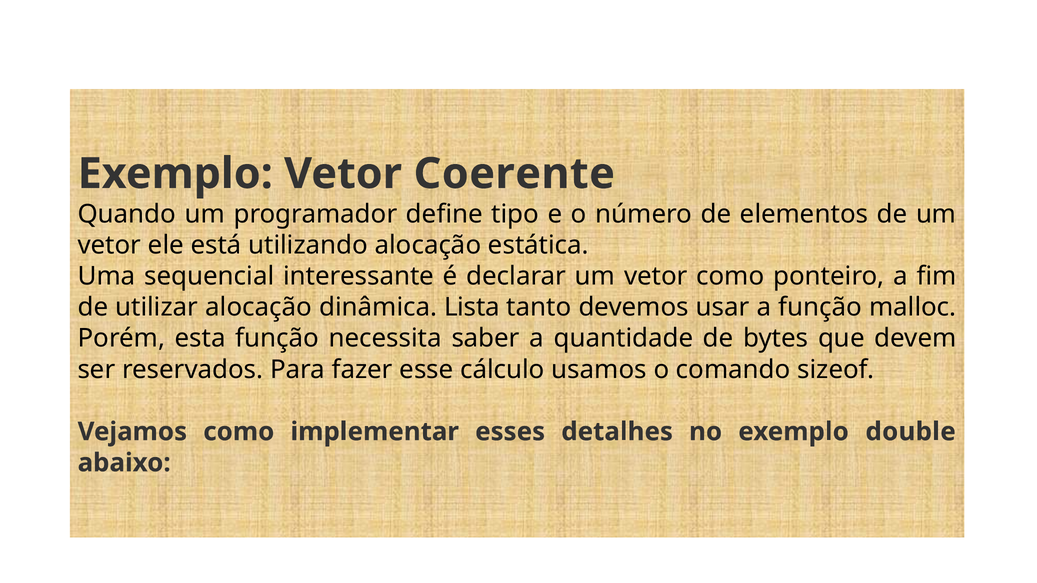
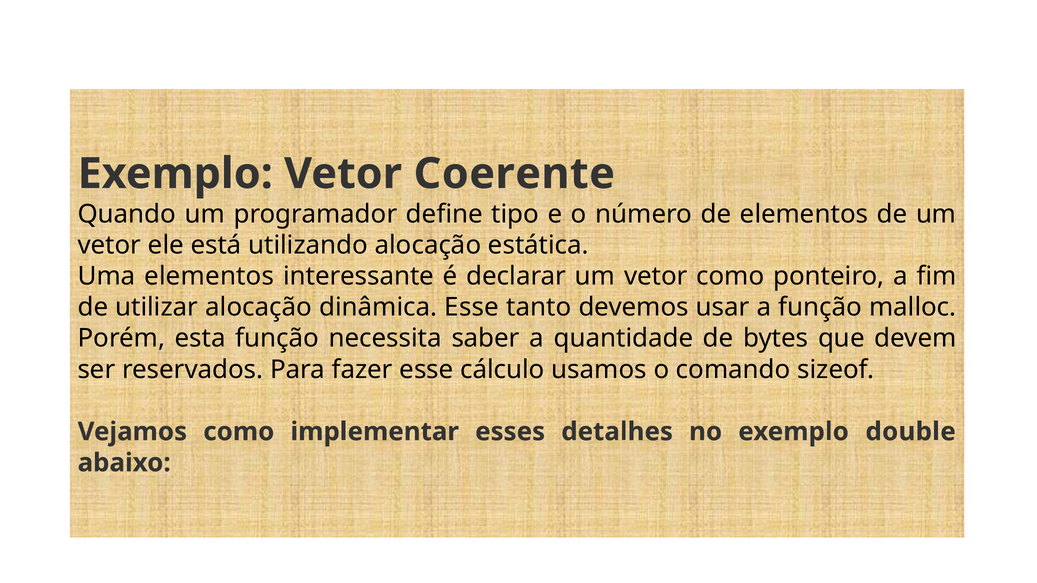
Uma sequencial: sequencial -> elementos
dinâmica Lista: Lista -> Esse
